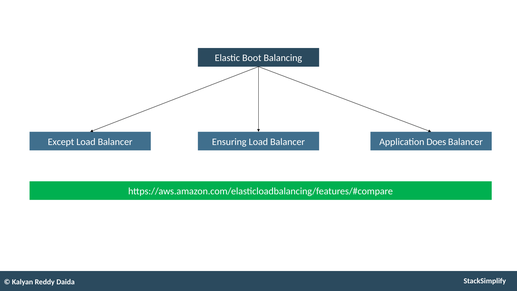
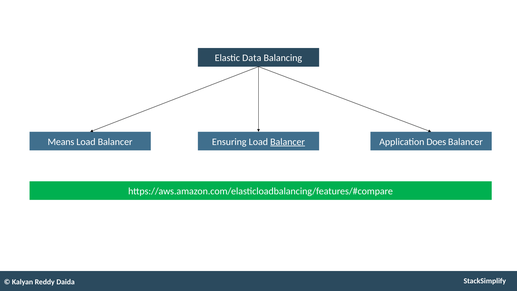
Boot: Boot -> Data
Except: Except -> Means
Balancer at (288, 142) underline: none -> present
